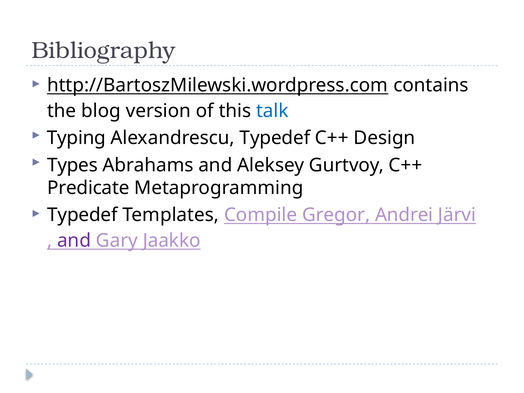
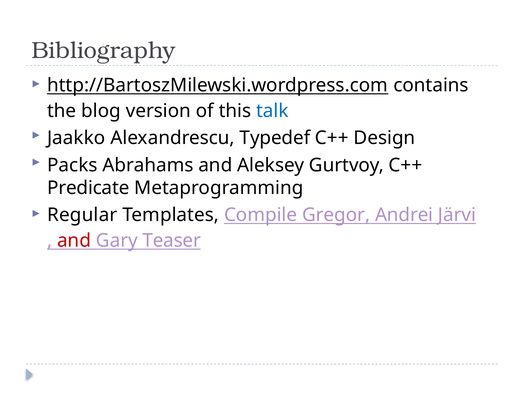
Typing: Typing -> Jaakko
Types: Types -> Packs
Typedef at (82, 215): Typedef -> Regular
and at (74, 241) colour: purple -> red
Jaakko: Jaakko -> Teaser
